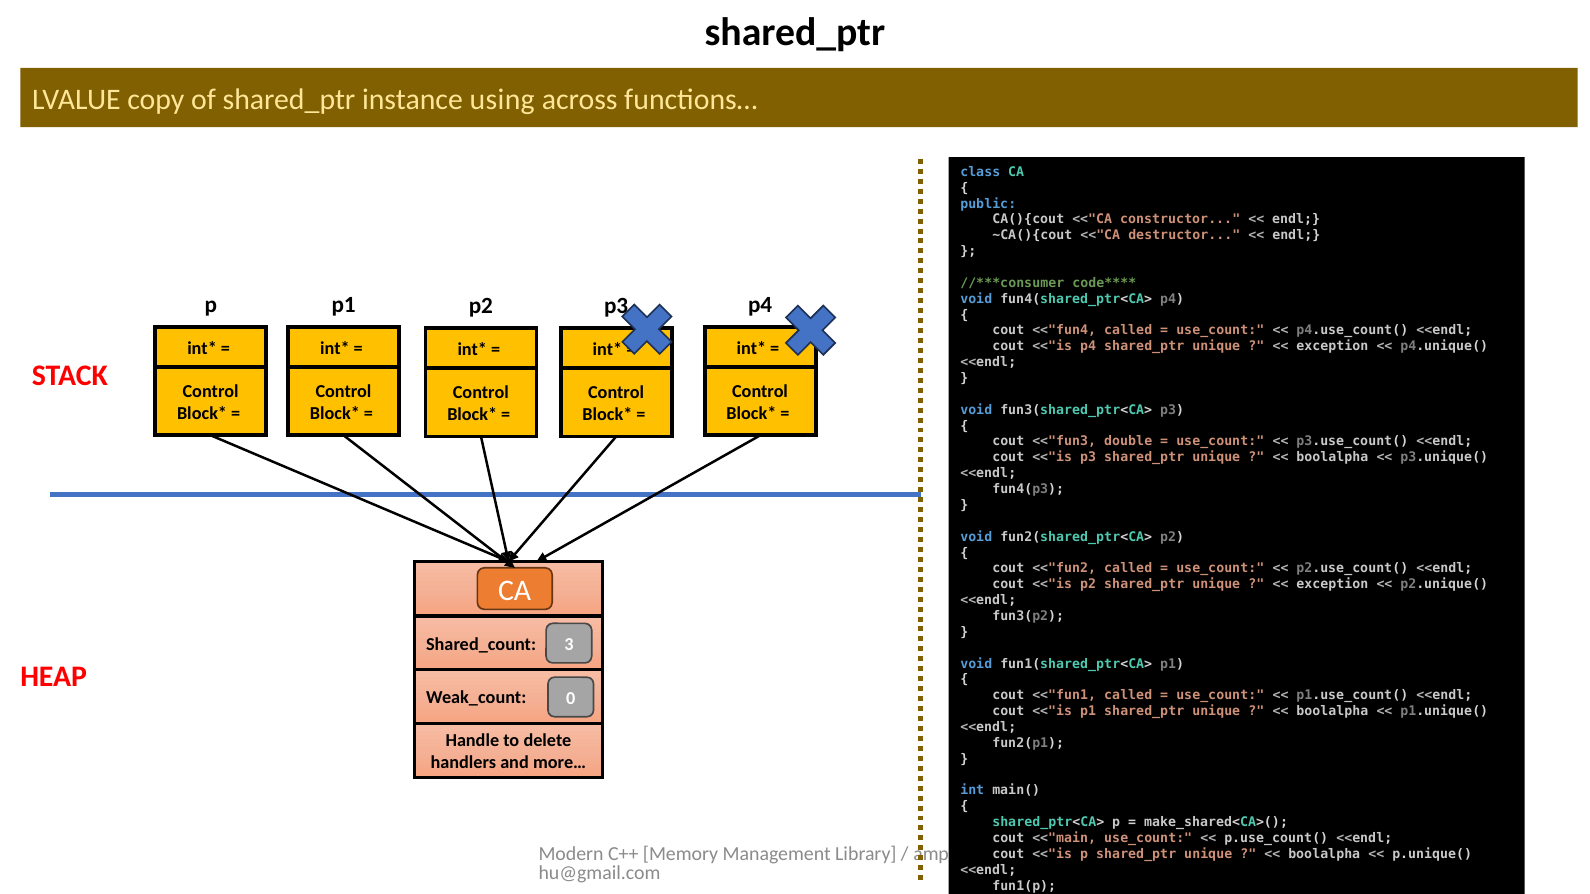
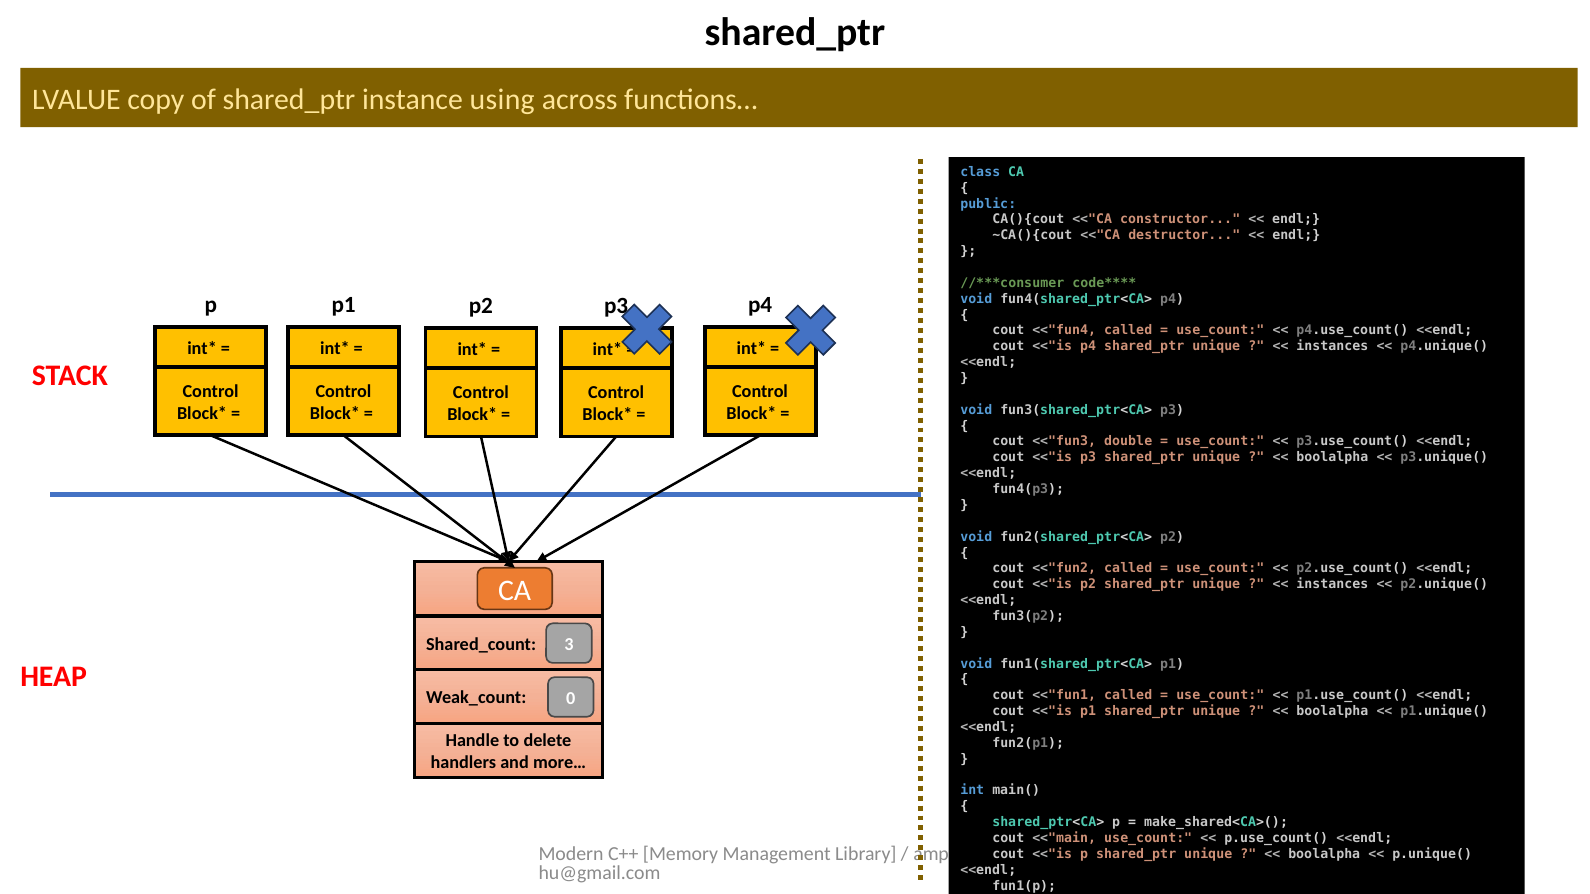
exception at (1332, 347): exception -> instances
exception at (1332, 585): exception -> instances
